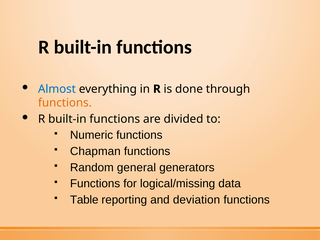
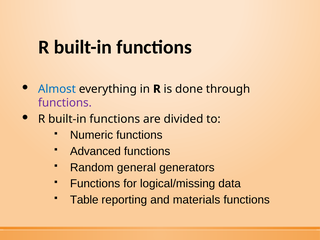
functions at (65, 103) colour: orange -> purple
Chapman: Chapman -> Advanced
deviation: deviation -> materials
